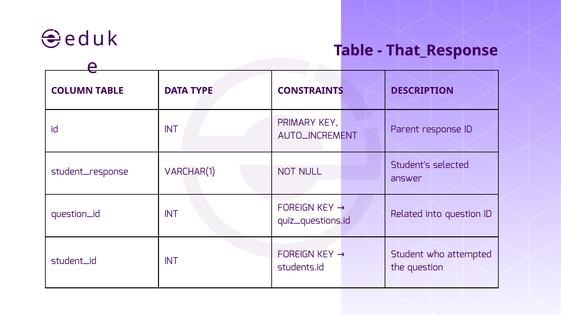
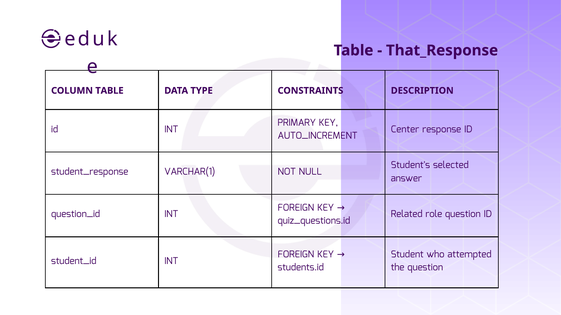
Parent: Parent -> Center
into: into -> role
